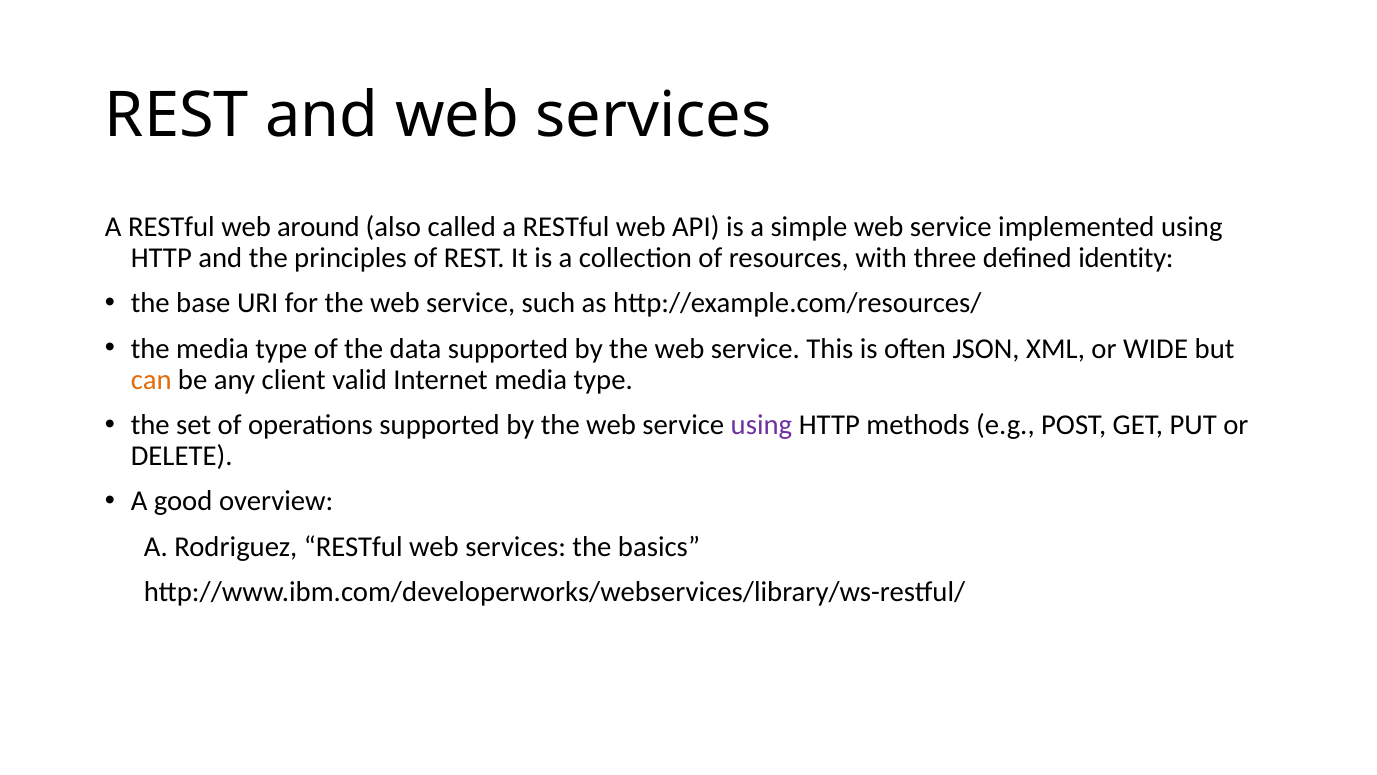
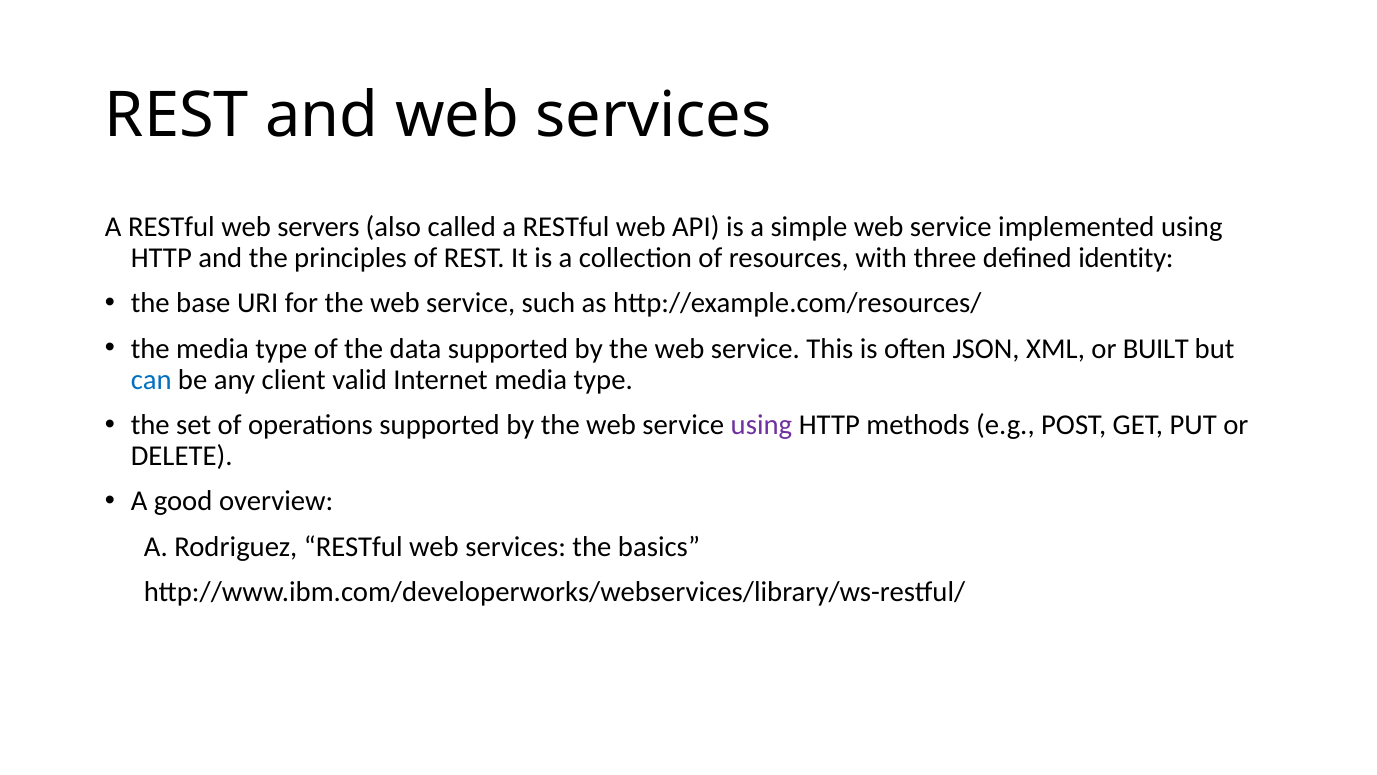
around: around -> servers
WIDE: WIDE -> BUILT
can colour: orange -> blue
